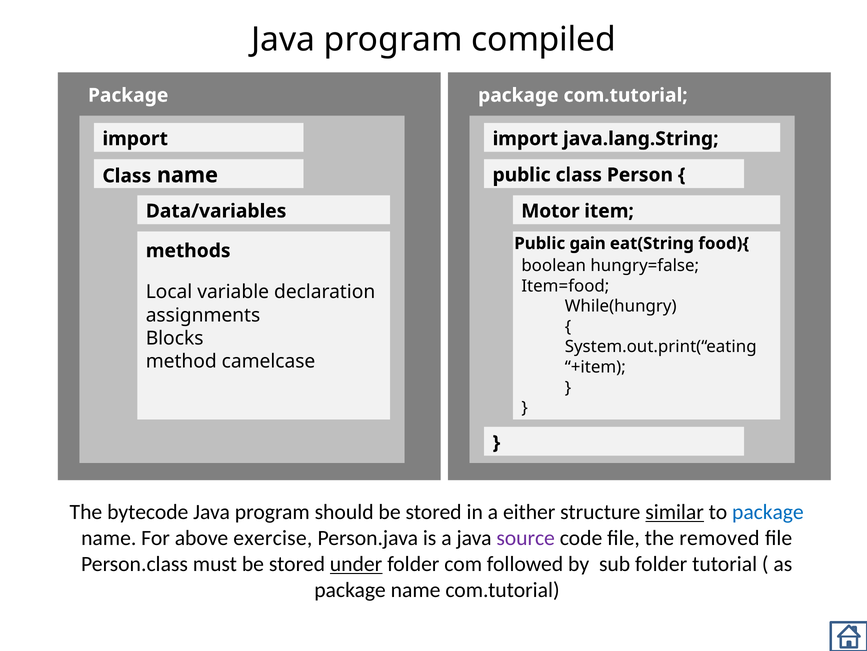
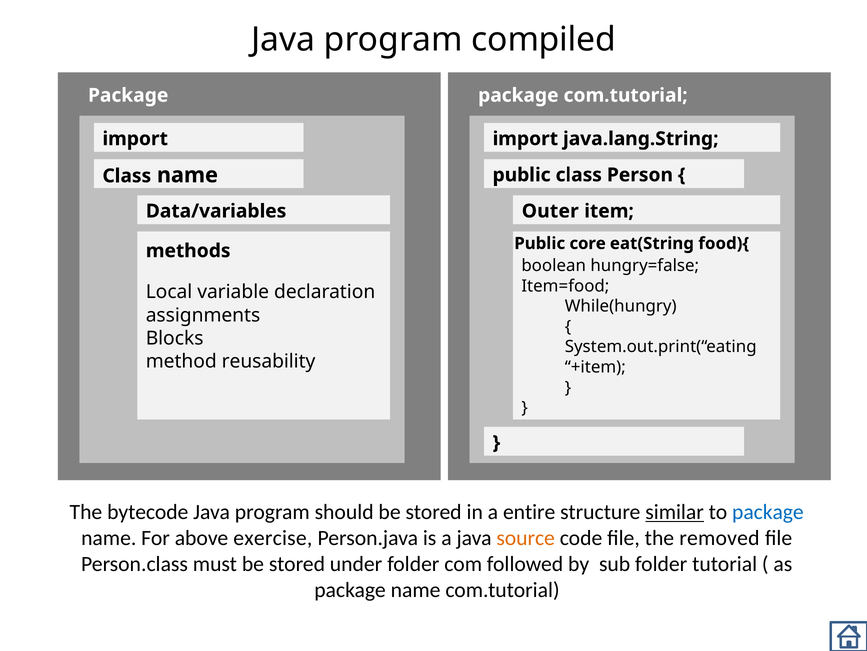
Motor: Motor -> Outer
gain: gain -> core
camelcase: camelcase -> reusability
either: either -> entire
source colour: purple -> orange
under underline: present -> none
